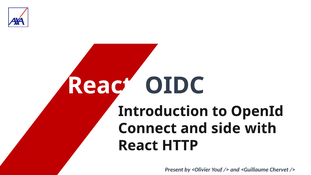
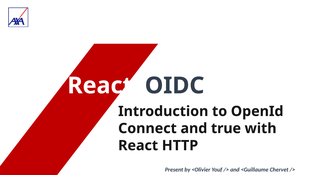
side: side -> true
